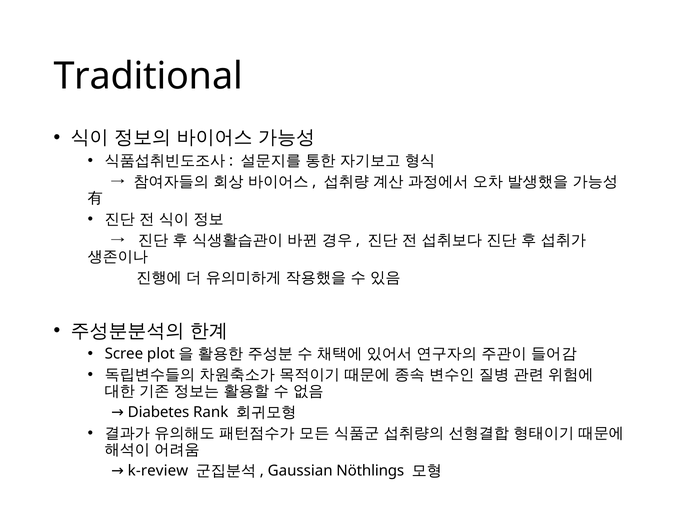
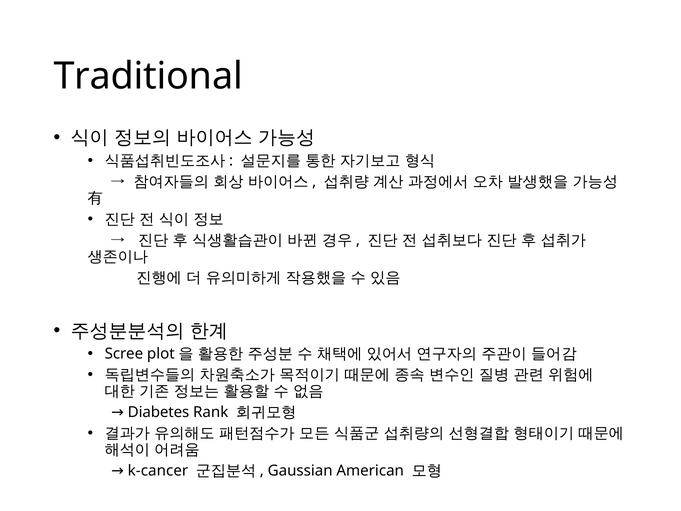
k-review: k-review -> k-cancer
Nöthlings: Nöthlings -> American
